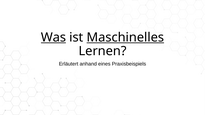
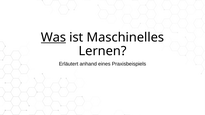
Maschinelles underline: present -> none
